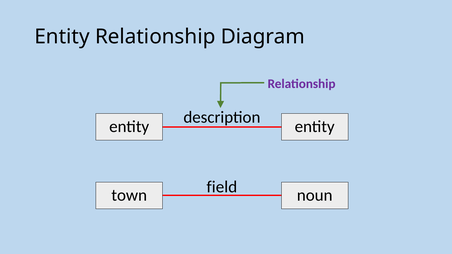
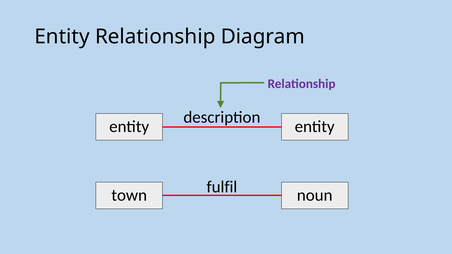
field: field -> fulfil
